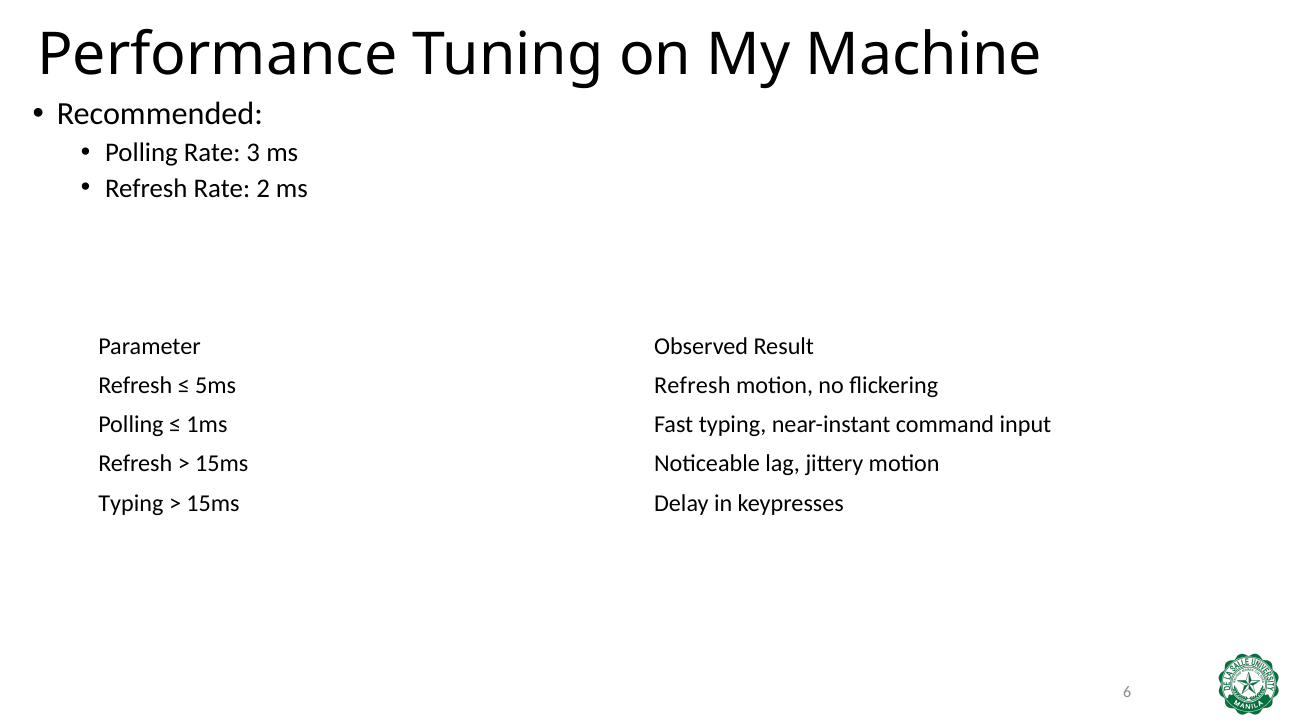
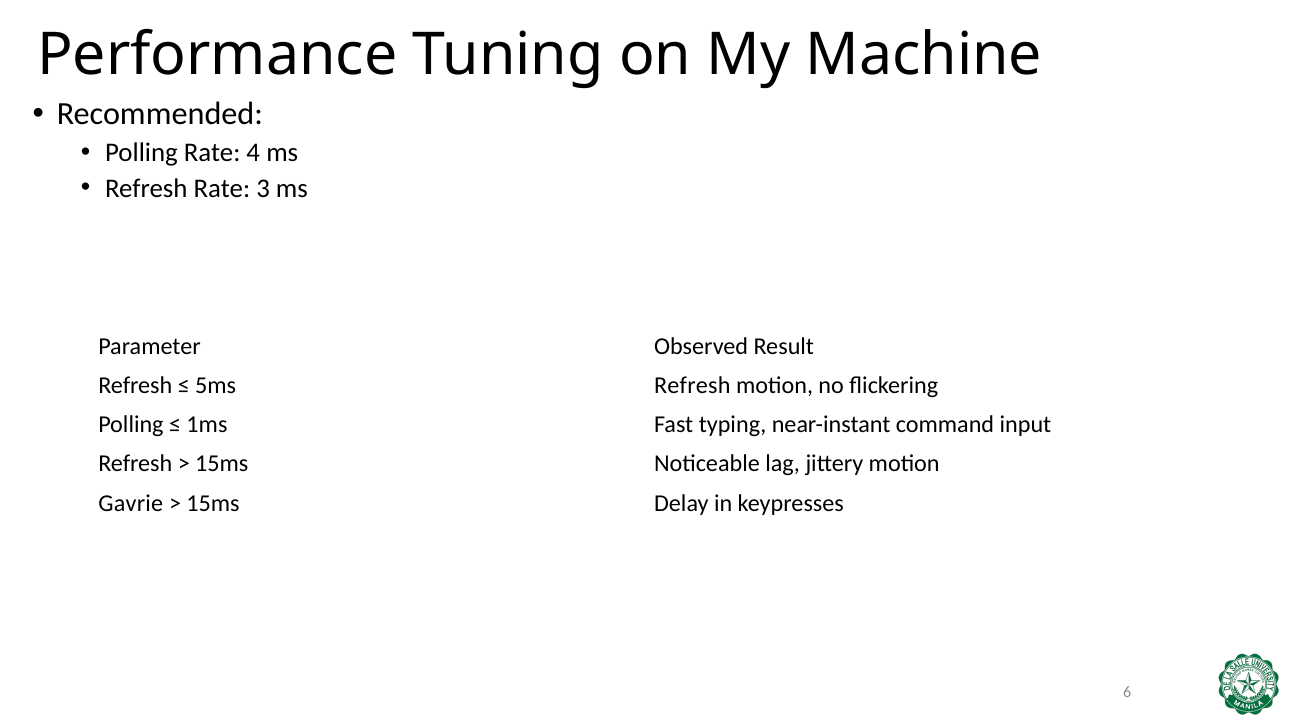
3: 3 -> 4
2: 2 -> 3
Typing at (131, 503): Typing -> Gavrie
